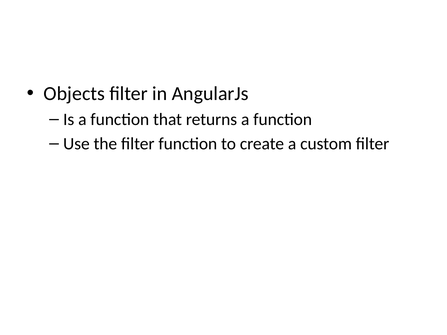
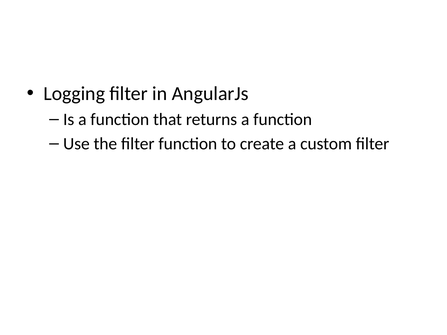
Objects: Objects -> Logging
